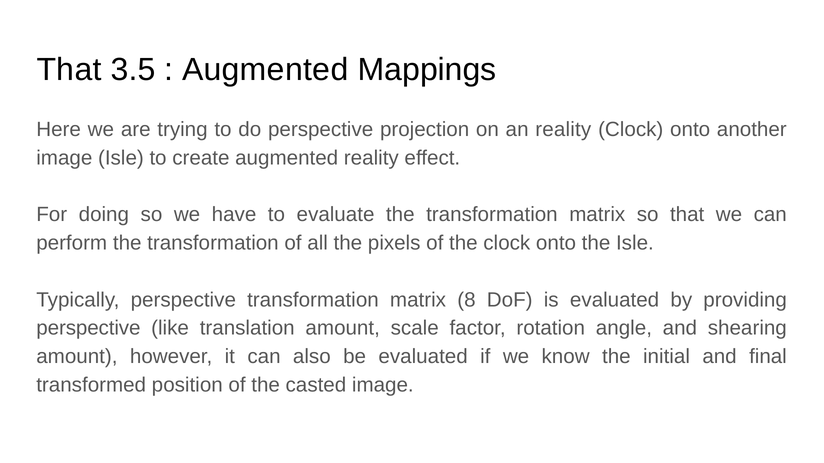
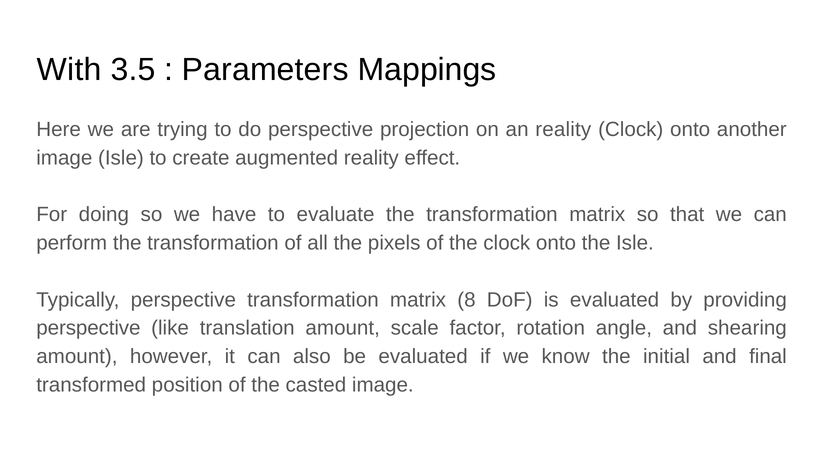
That at (69, 70): That -> With
Augmented at (265, 70): Augmented -> Parameters
